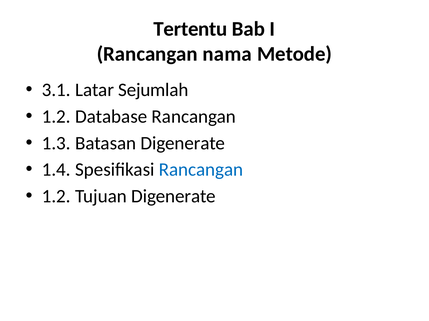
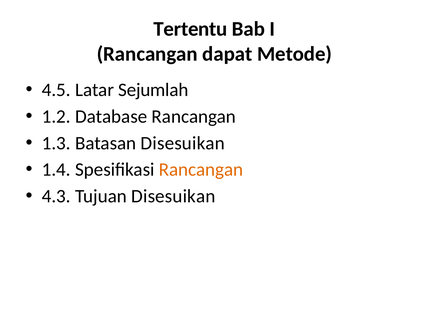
nama: nama -> dapat
3.1: 3.1 -> 4.5
Batasan Digenerate: Digenerate -> Disesuikan
Rancangan at (201, 170) colour: blue -> orange
1.2 at (56, 197): 1.2 -> 4.3
Tujuan Digenerate: Digenerate -> Disesuikan
